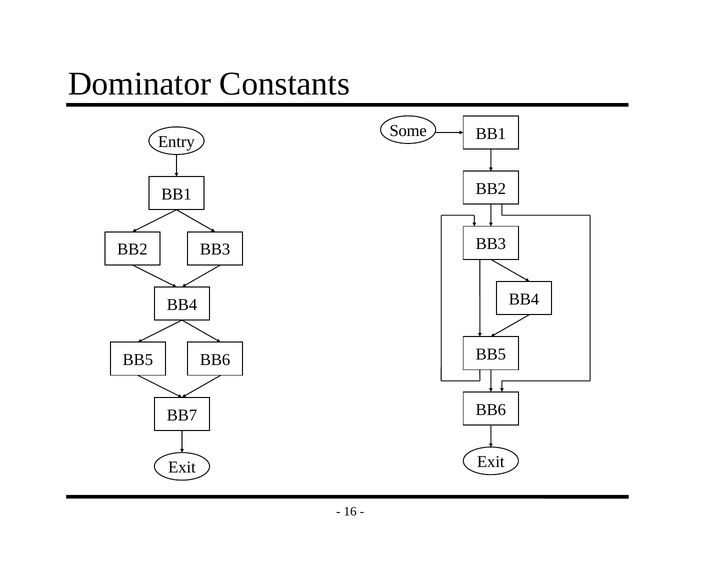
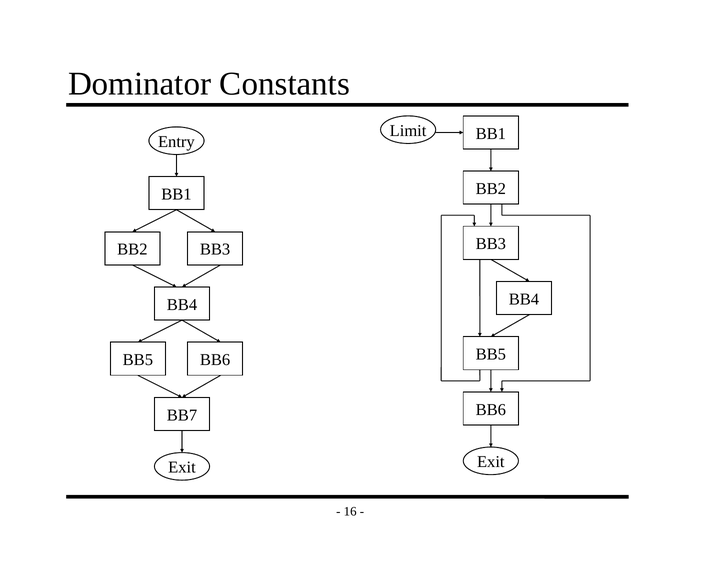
Some: Some -> Limit
